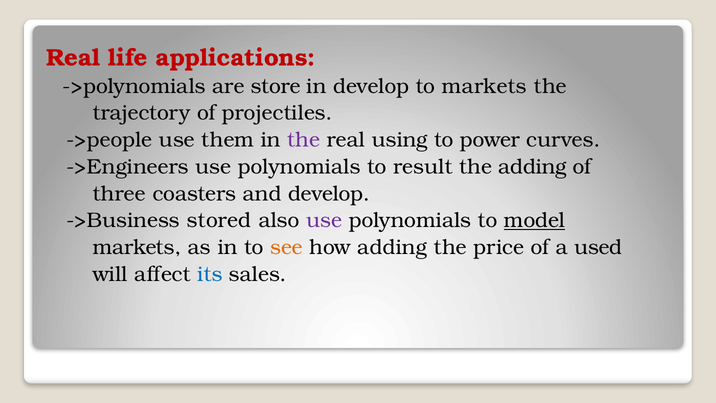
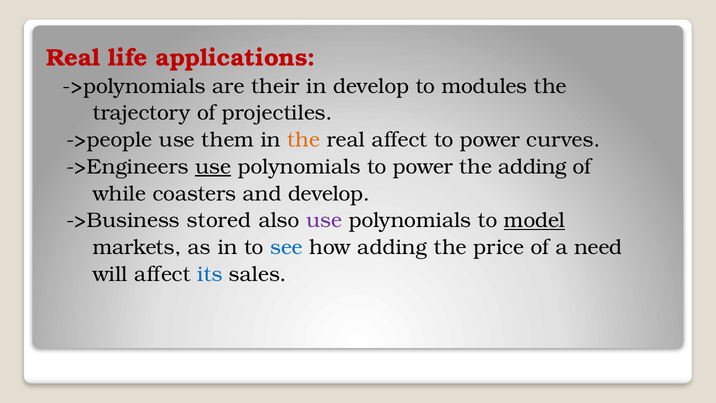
store: store -> their
to markets: markets -> modules
the at (304, 140) colour: purple -> orange
real using: using -> affect
use at (213, 167) underline: none -> present
polynomials to result: result -> power
three: three -> while
see colour: orange -> blue
used: used -> need
